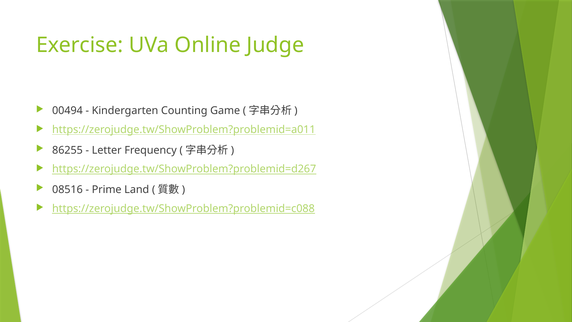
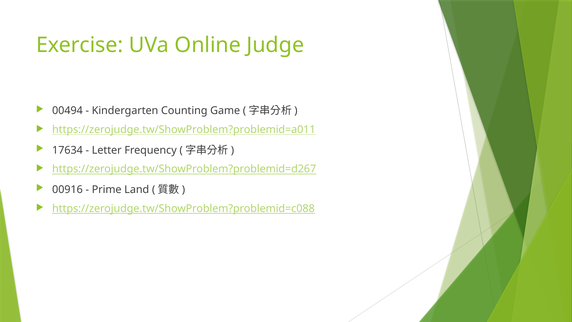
86255: 86255 -> 17634
08516: 08516 -> 00916
